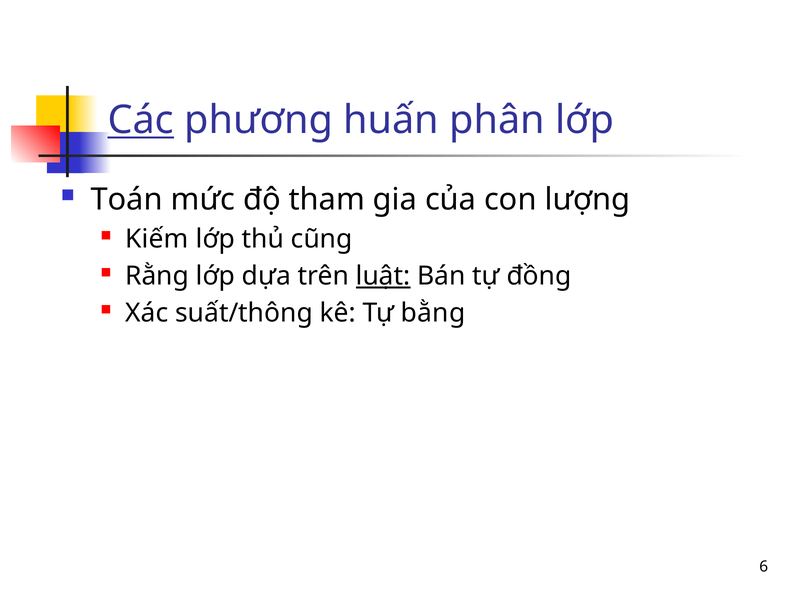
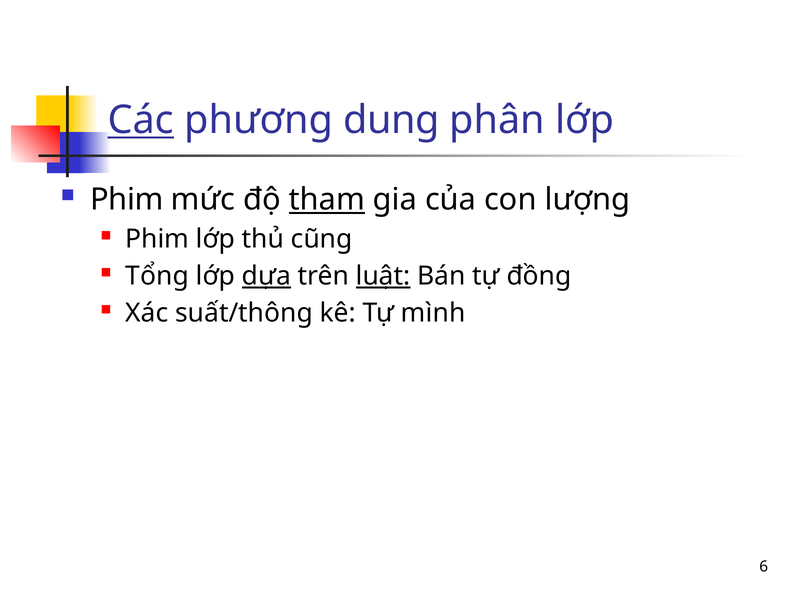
huấn: huấn -> dung
Toán at (127, 200): Toán -> Phim
tham underline: none -> present
Kiếm at (157, 239): Kiếm -> Phim
Rằng: Rằng -> Tổng
dựa underline: none -> present
bằng: bằng -> mình
